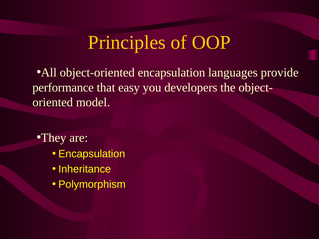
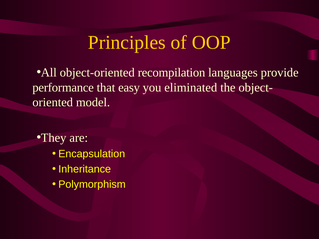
object-oriented encapsulation: encapsulation -> recompilation
developers: developers -> eliminated
